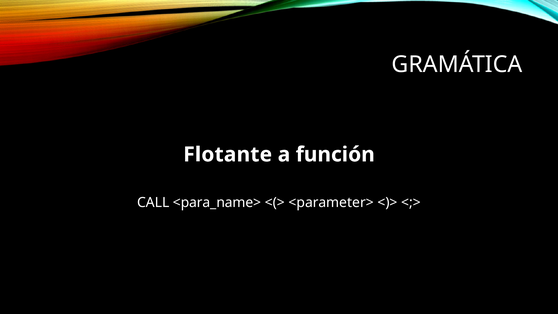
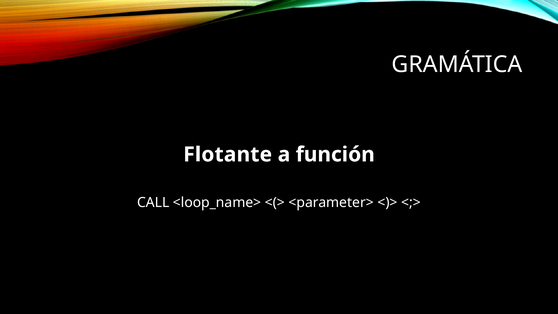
<para_name>: <para_name> -> <loop_name>
